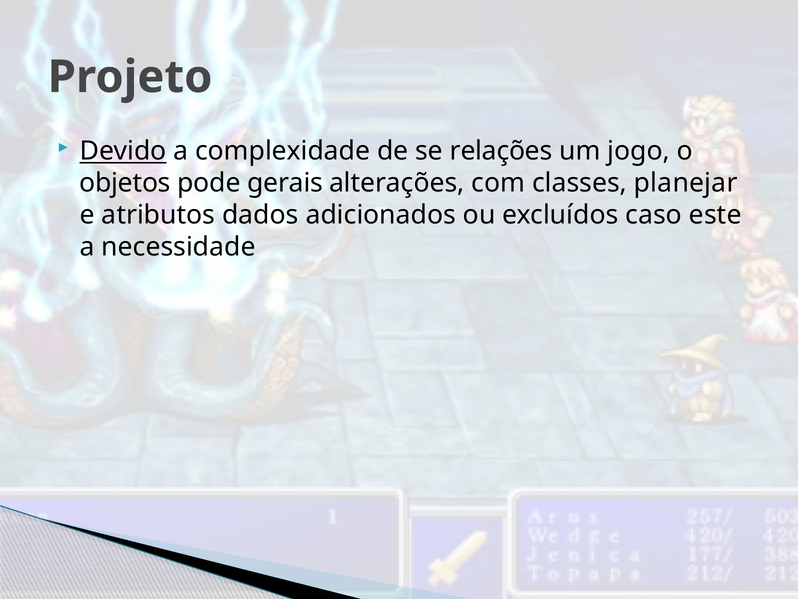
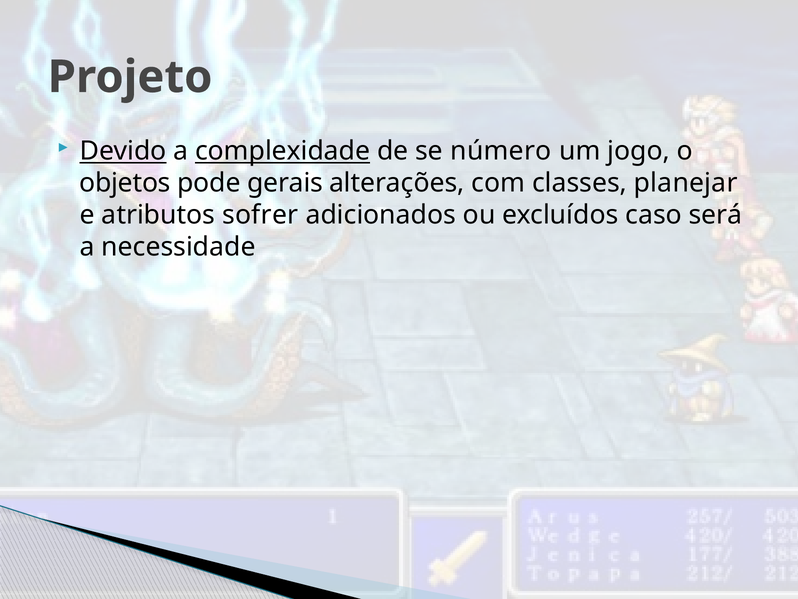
complexidade underline: none -> present
relações: relações -> número
dados: dados -> sofrer
este: este -> será
